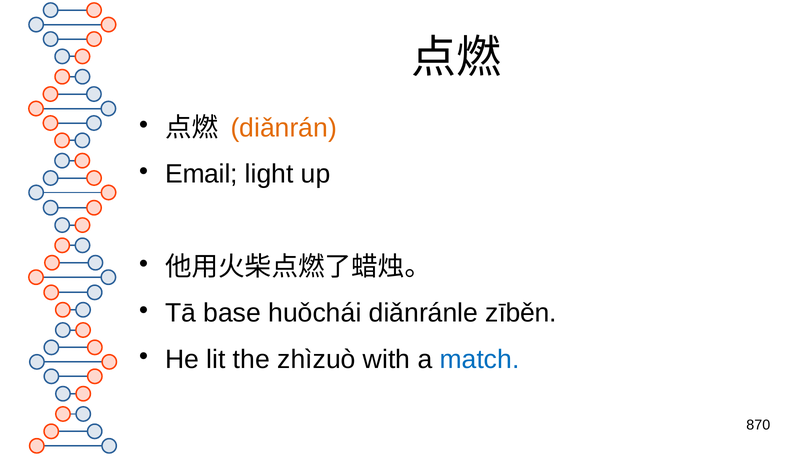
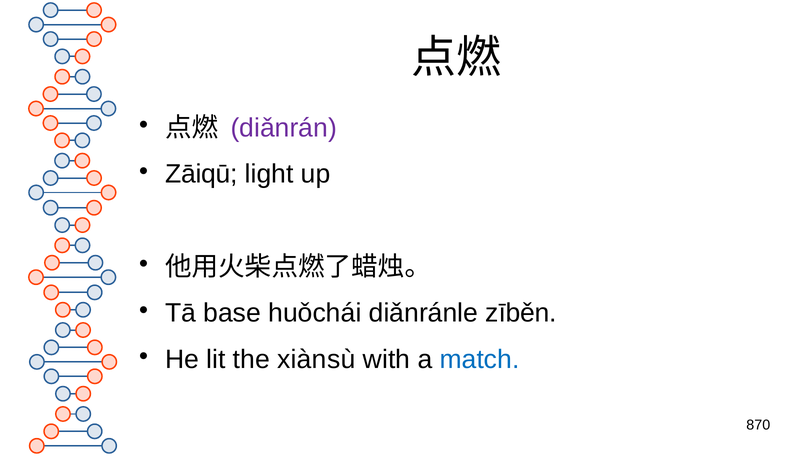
diǎnrán colour: orange -> purple
Email: Email -> Zāiqū
zhìzuò: zhìzuò -> xiànsù
